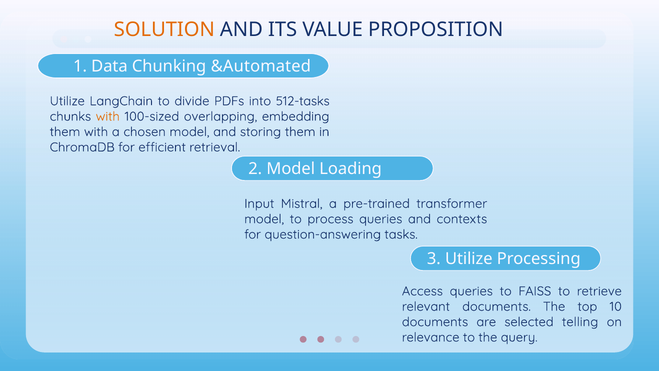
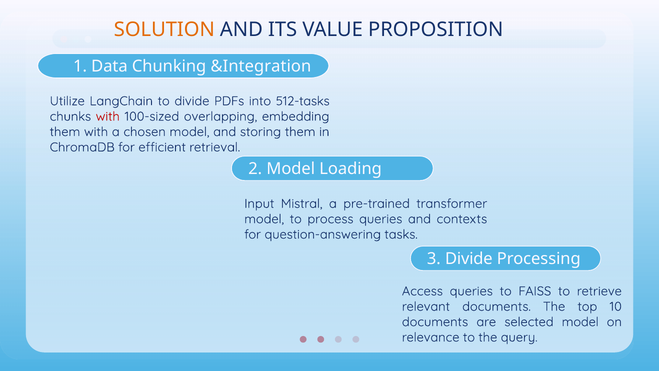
&Automated: &Automated -> &Integration
with at (108, 116) colour: orange -> red
3 Utilize: Utilize -> Divide
selected telling: telling -> model
